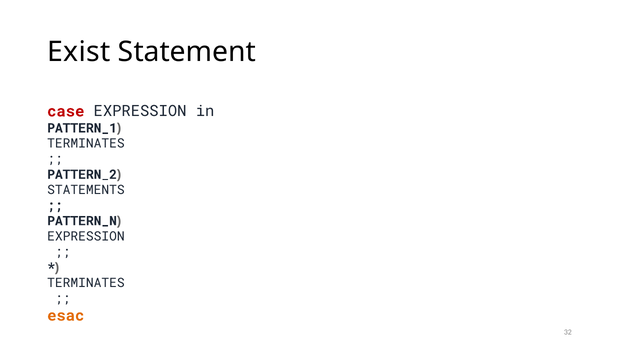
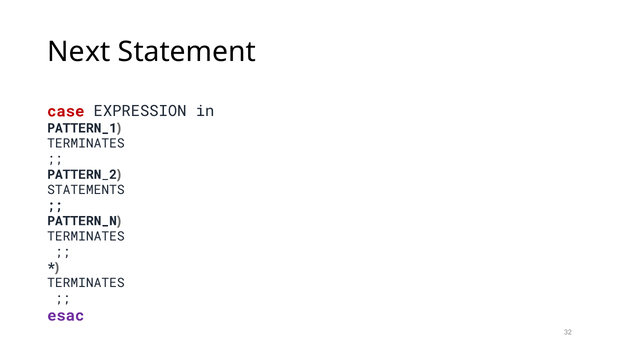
Exist: Exist -> Next
EXPRESSION at (86, 237): EXPRESSION -> TERMINATES
esac colour: orange -> purple
